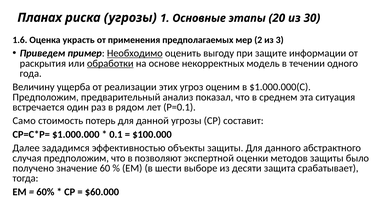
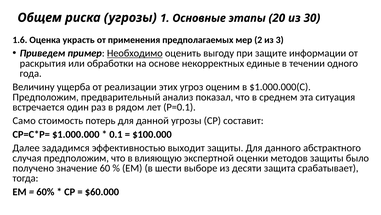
Планах: Планах -> Общем
обработки underline: present -> none
модель: модель -> единые
объекты: объекты -> выходит
позволяют: позволяют -> влияющую
